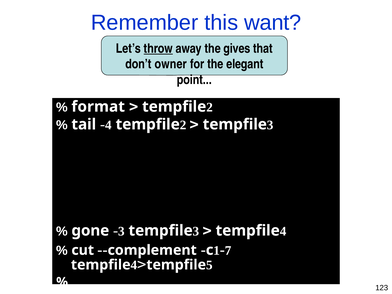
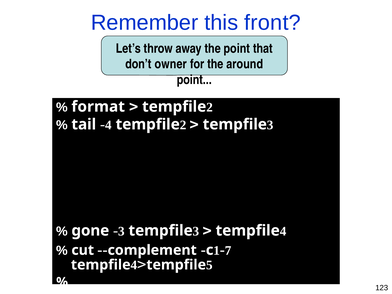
want: want -> front
throw underline: present -> none
the gives: gives -> point
elegant: elegant -> around
